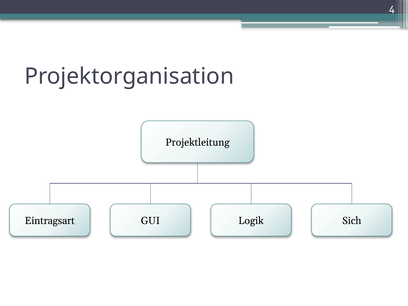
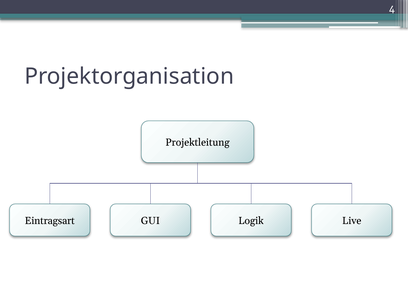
Sich: Sich -> Live
